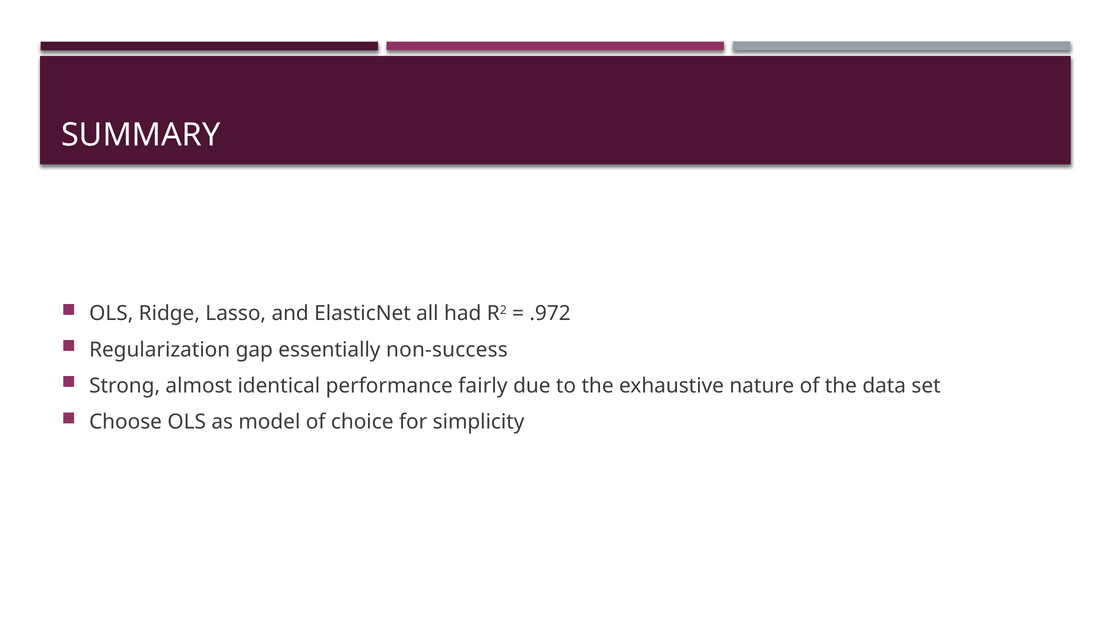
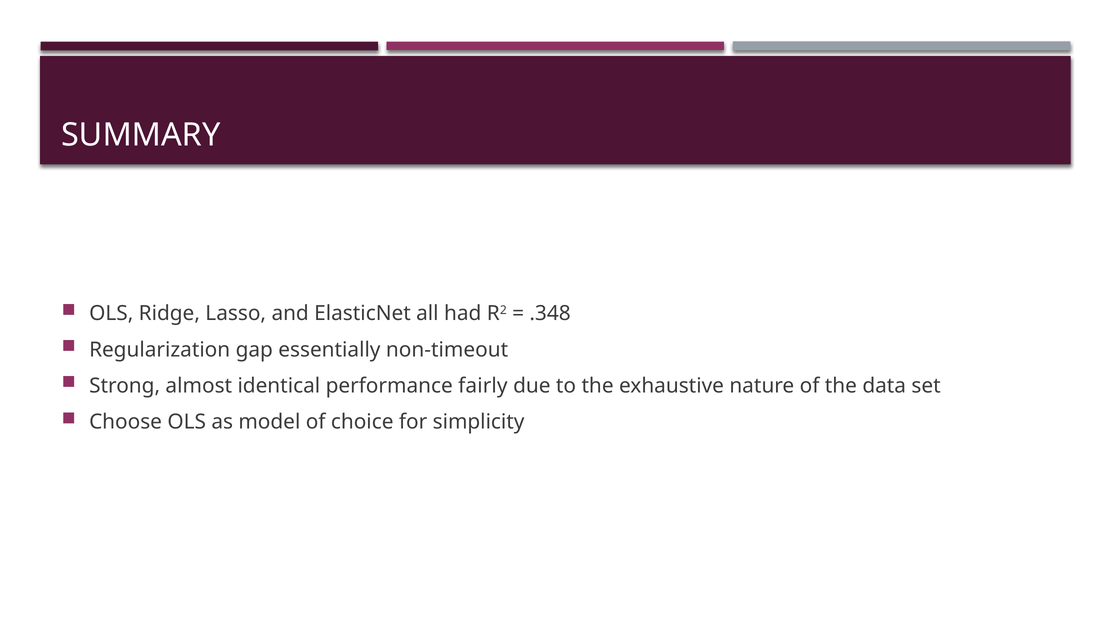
.972: .972 -> .348
non-success: non-success -> non-timeout
